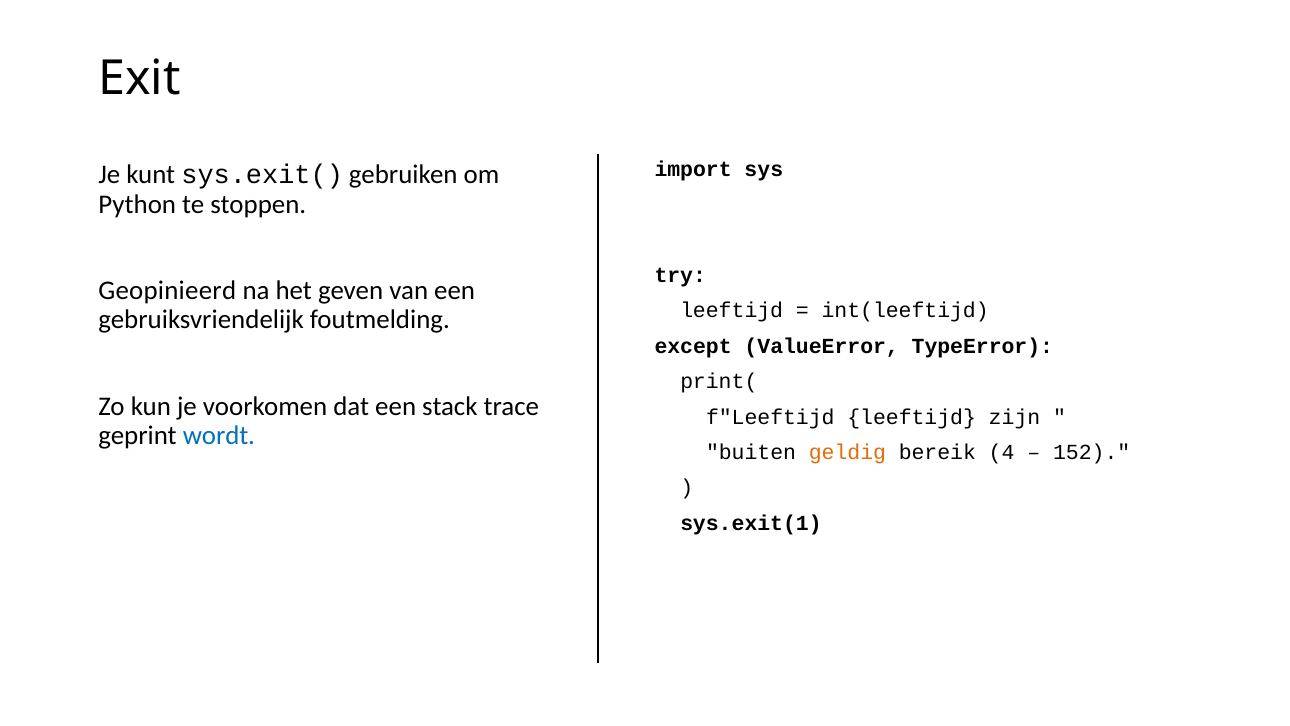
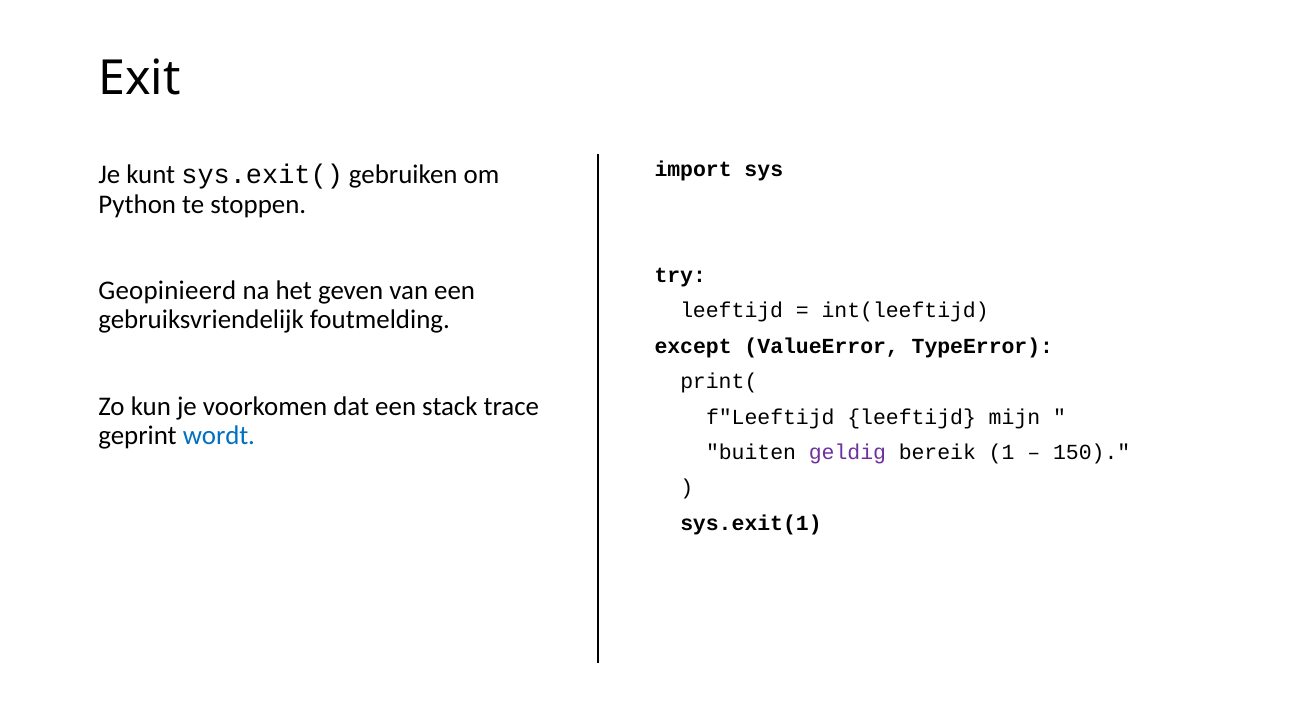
zijn: zijn -> mijn
geldig colour: orange -> purple
4: 4 -> 1
152: 152 -> 150
